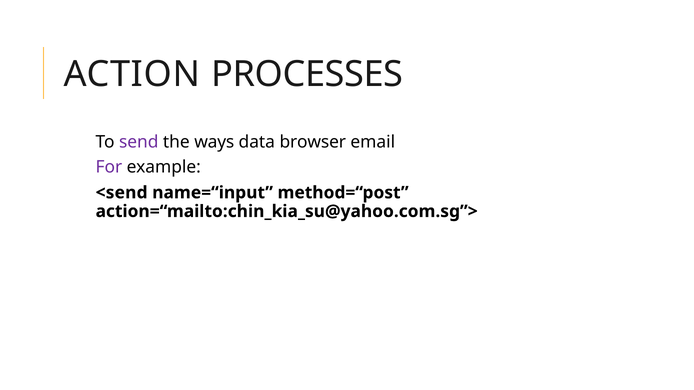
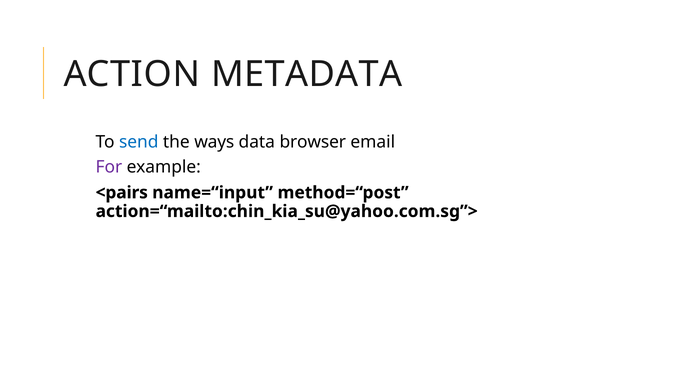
PROCESSES: PROCESSES -> METADATA
send colour: purple -> blue
<send: <send -> <pairs
